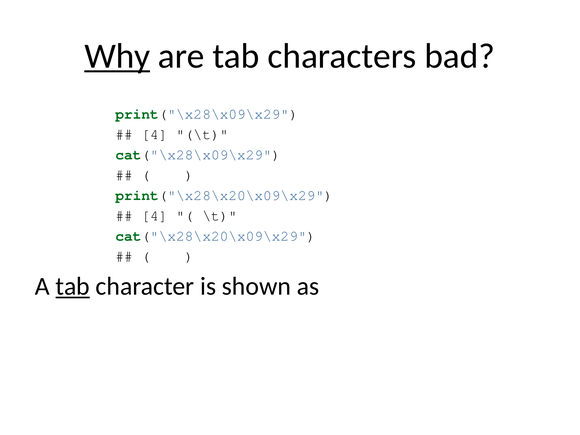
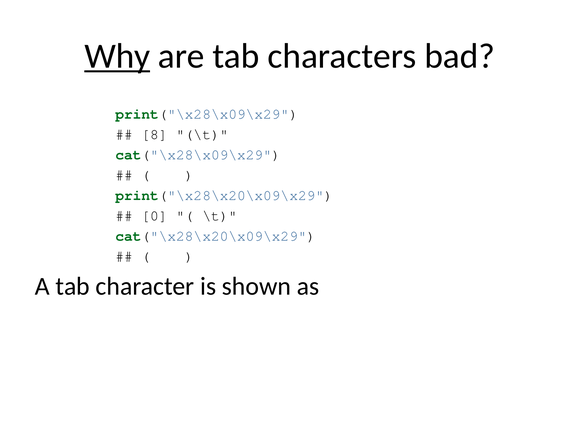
4 at (155, 134): 4 -> 8
4 at (155, 216): 4 -> 0
tab at (73, 286) underline: present -> none
